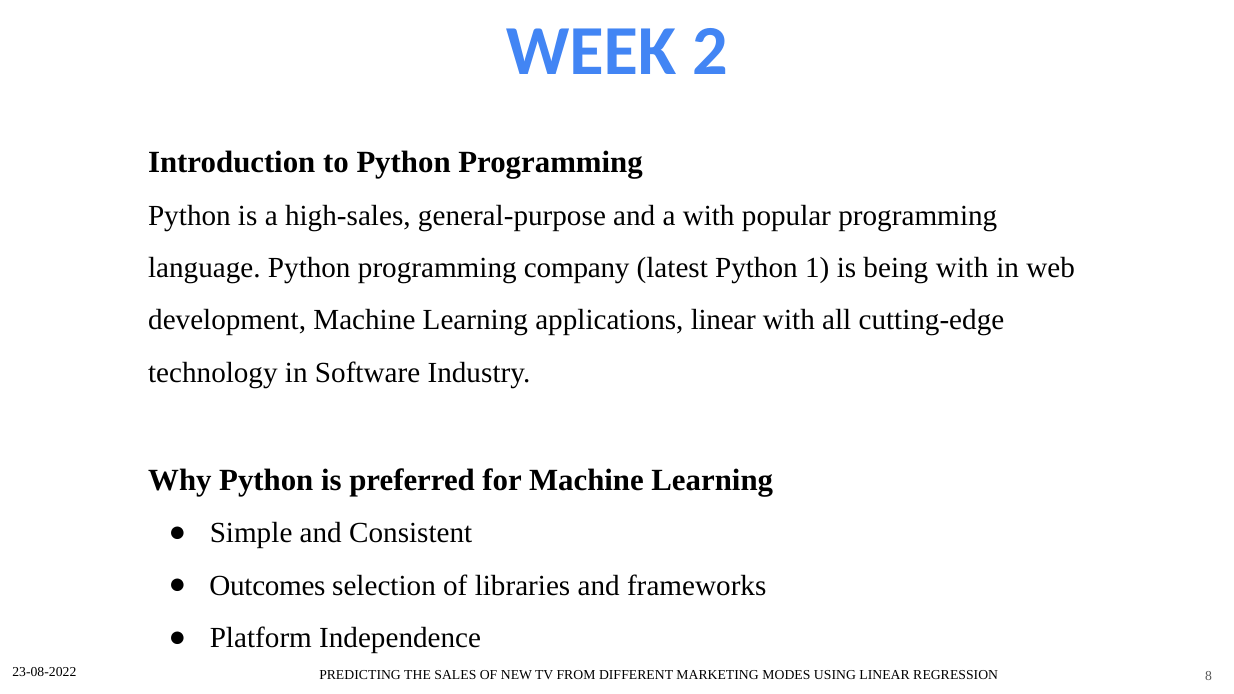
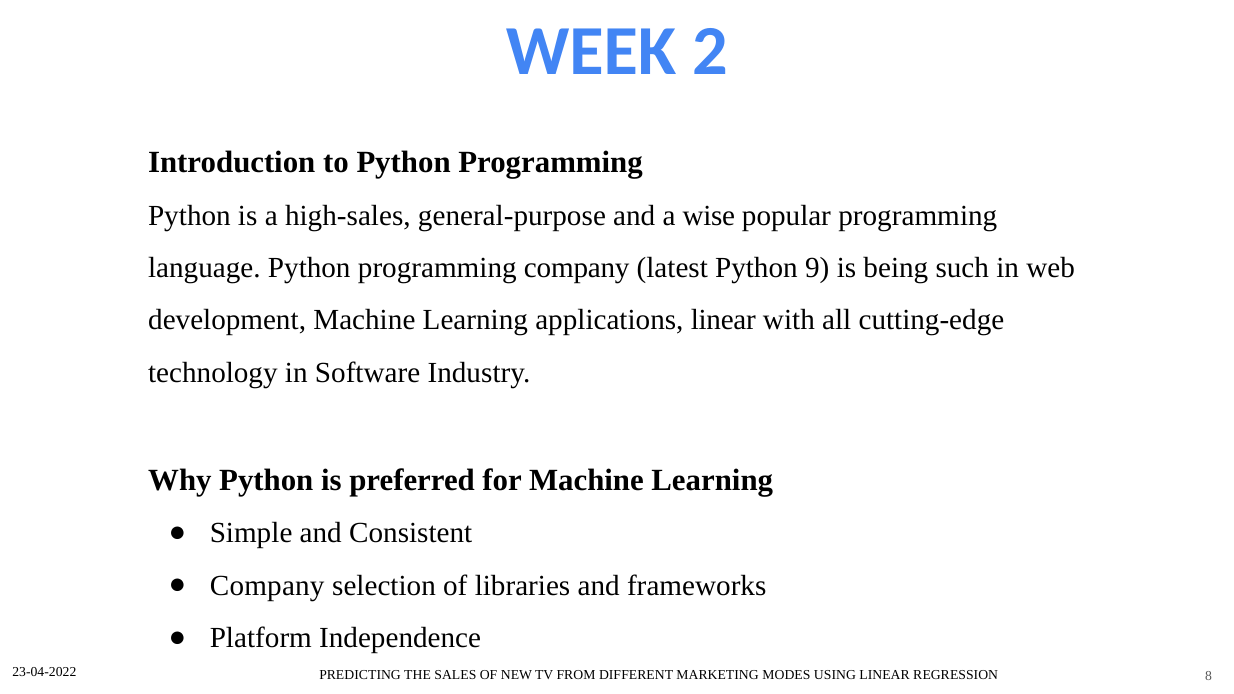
a with: with -> wise
1: 1 -> 9
being with: with -> such
Outcomes at (267, 586): Outcomes -> Company
23-08-2022: 23-08-2022 -> 23-04-2022
